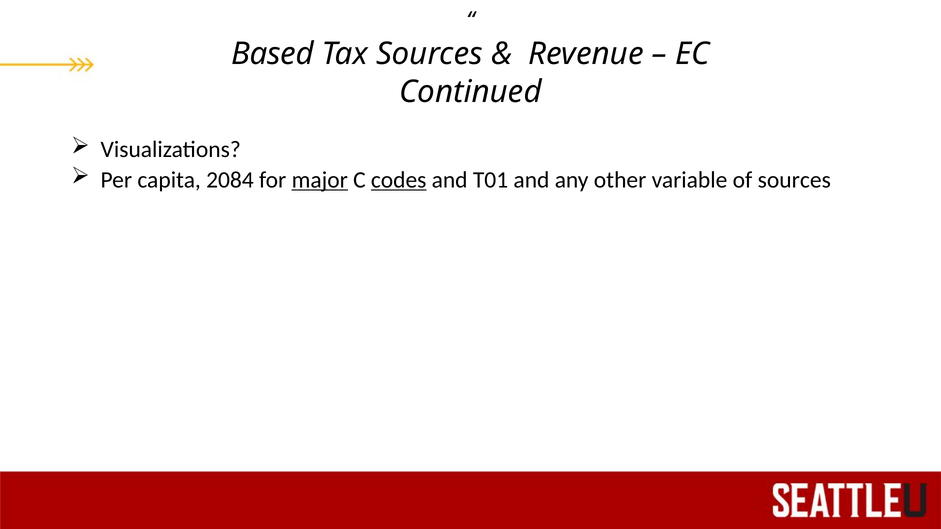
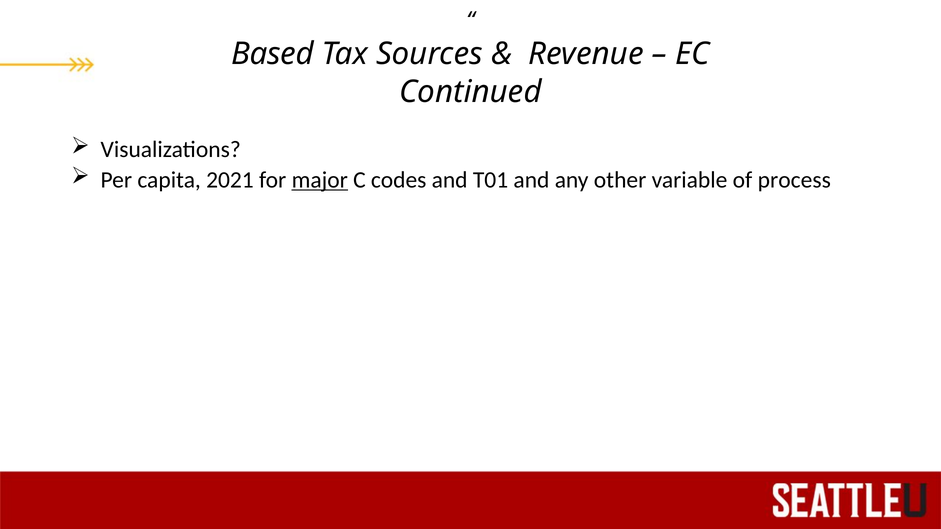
2084: 2084 -> 2021
codes underline: present -> none
of sources: sources -> process
